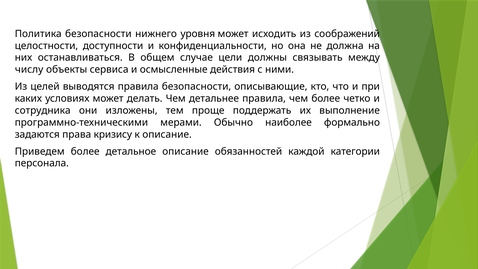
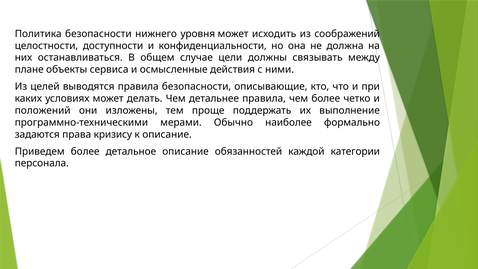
числу: числу -> плане
сотрудника: сотрудника -> положений
